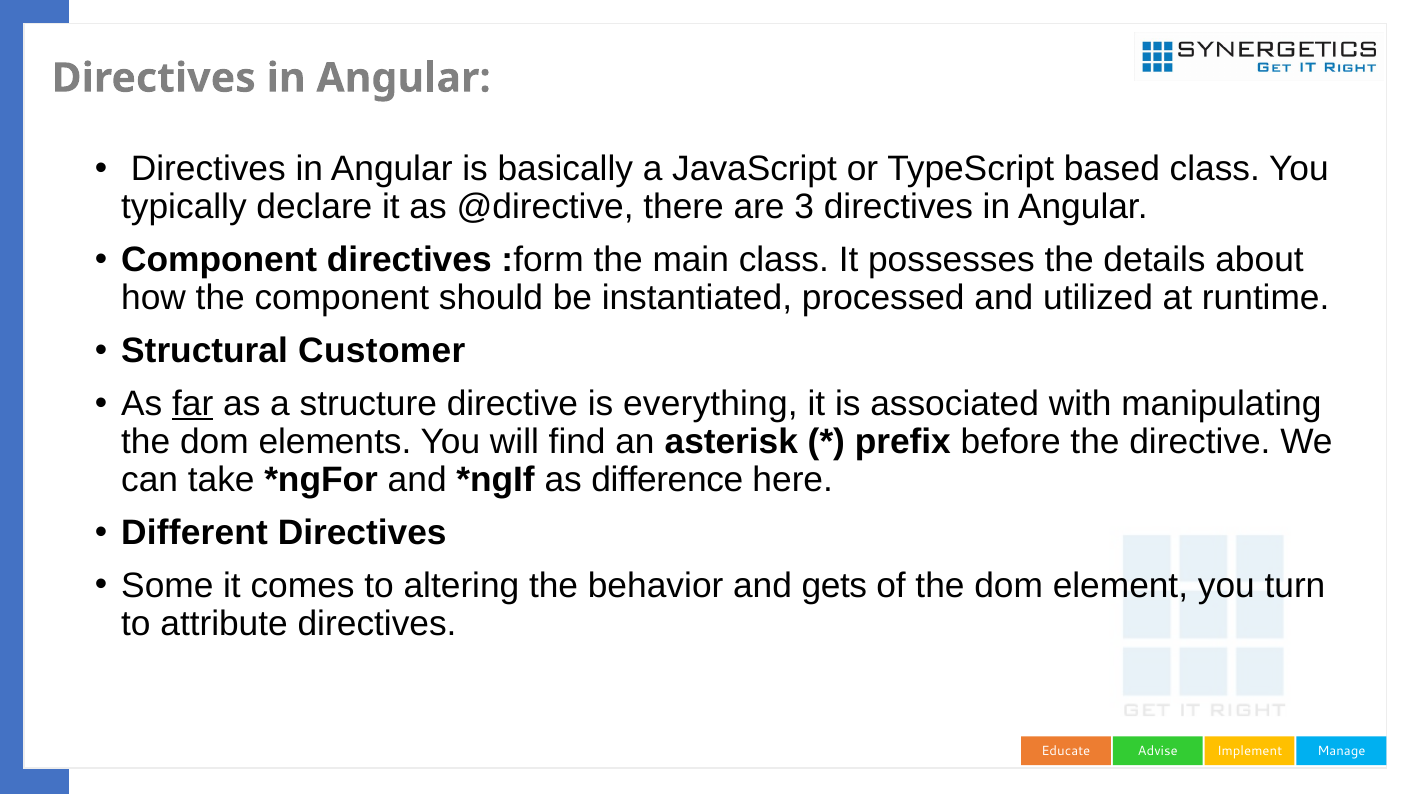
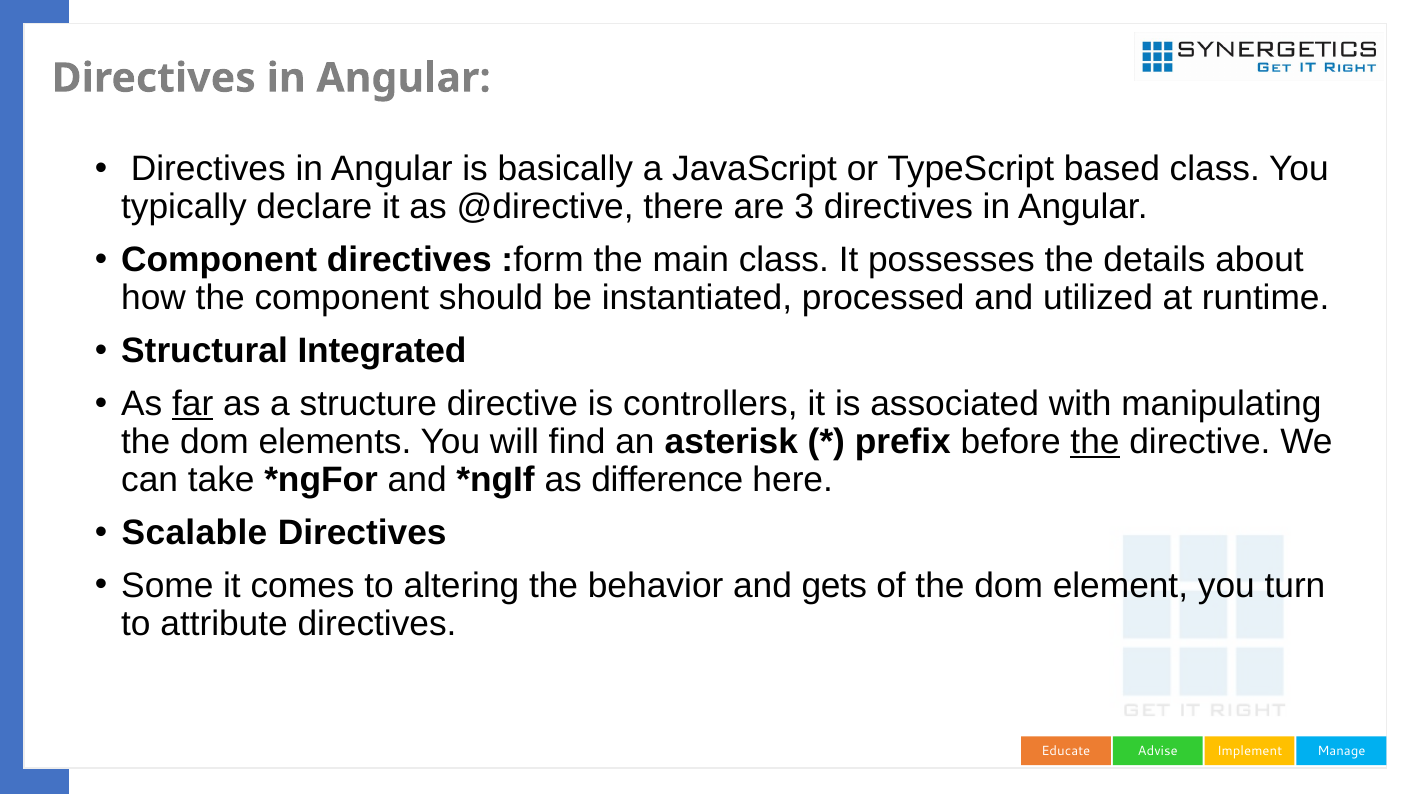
Customer: Customer -> Integrated
everything: everything -> controllers
the at (1095, 442) underline: none -> present
Different: Different -> Scalable
